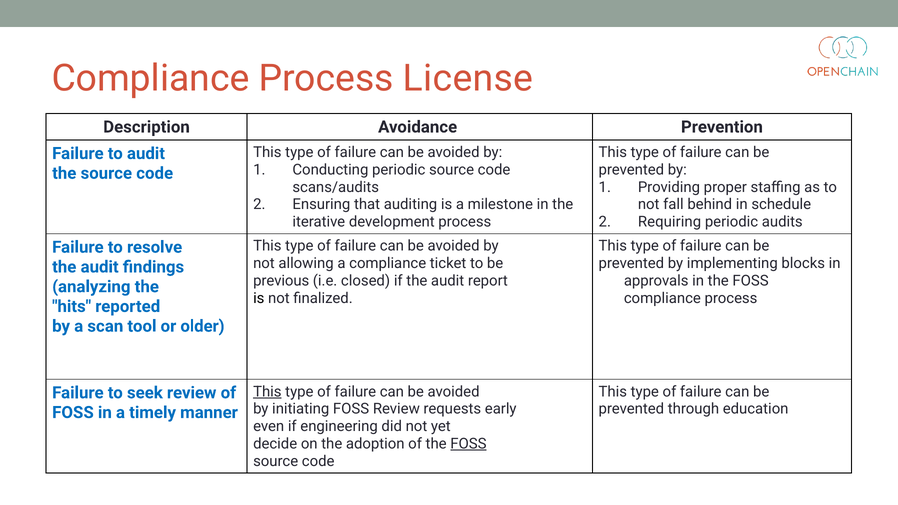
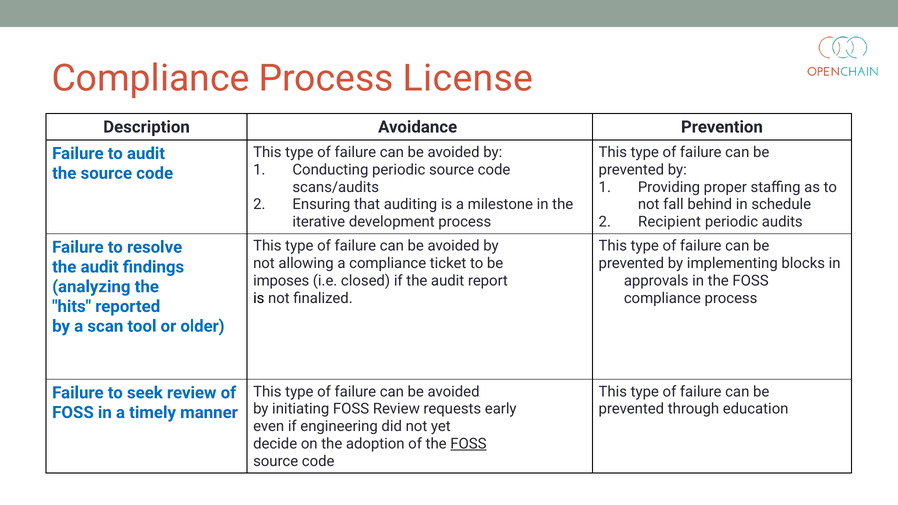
Requiring: Requiring -> Recipient
previous: previous -> imposes
This at (267, 392) underline: present -> none
